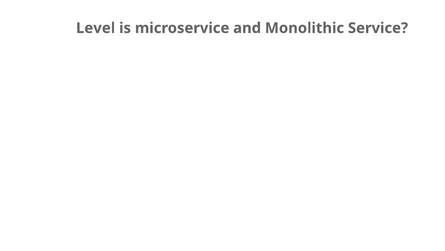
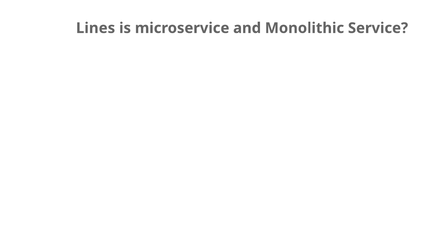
Level: Level -> Lines
